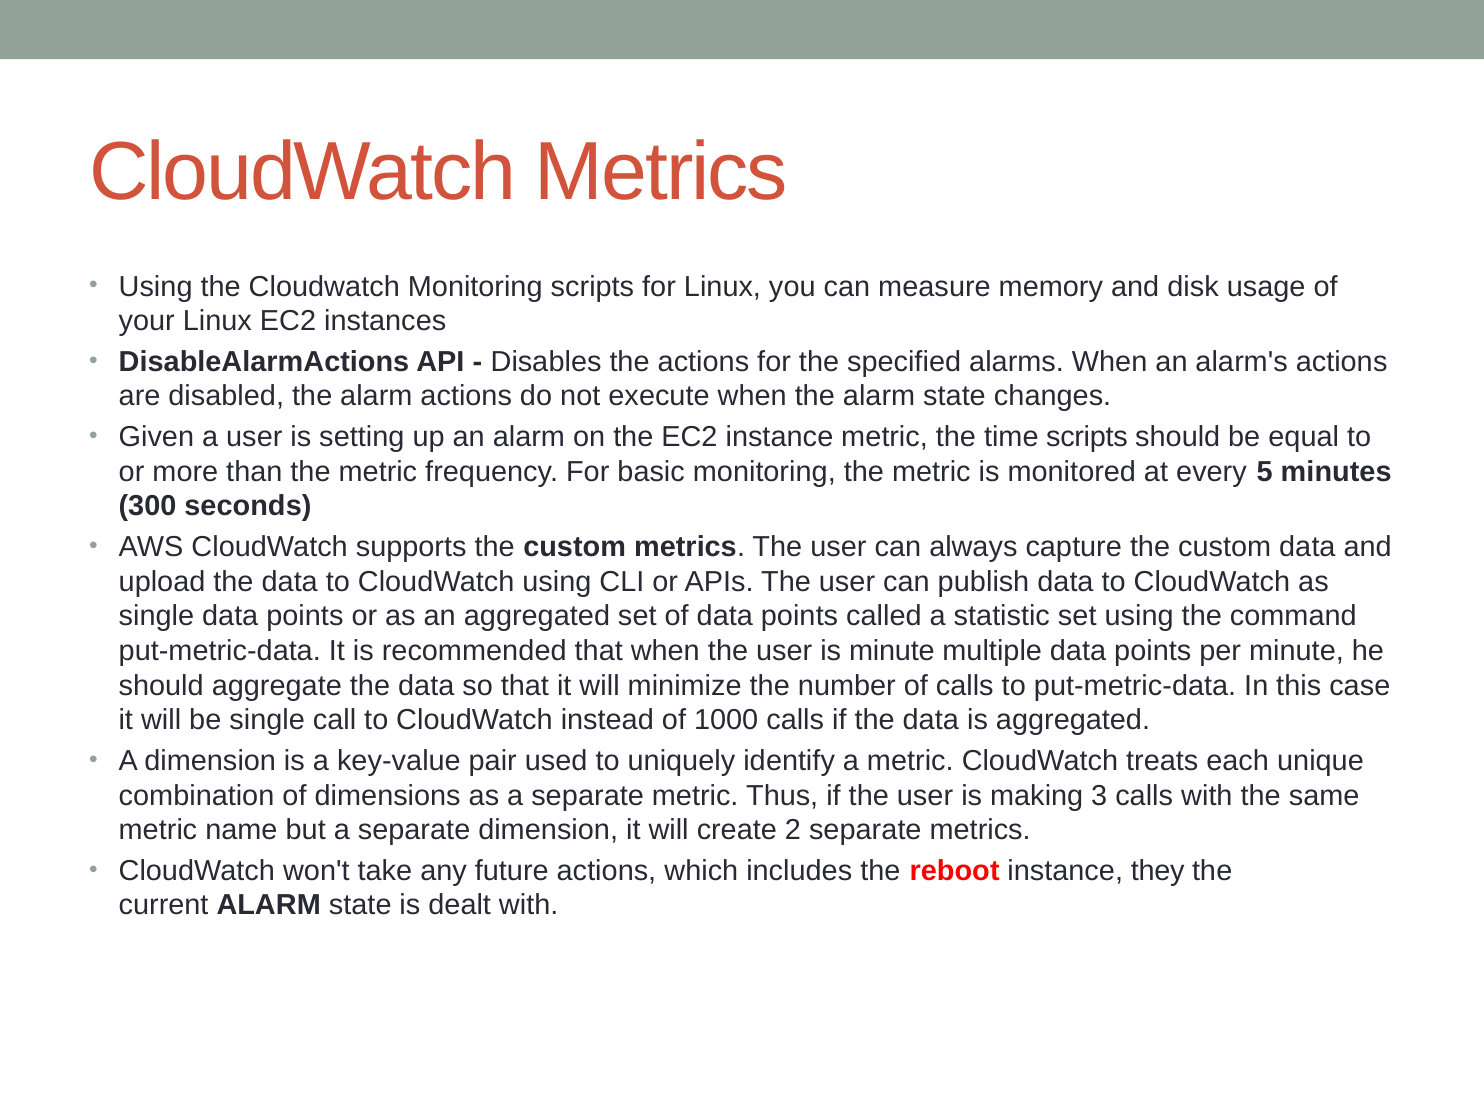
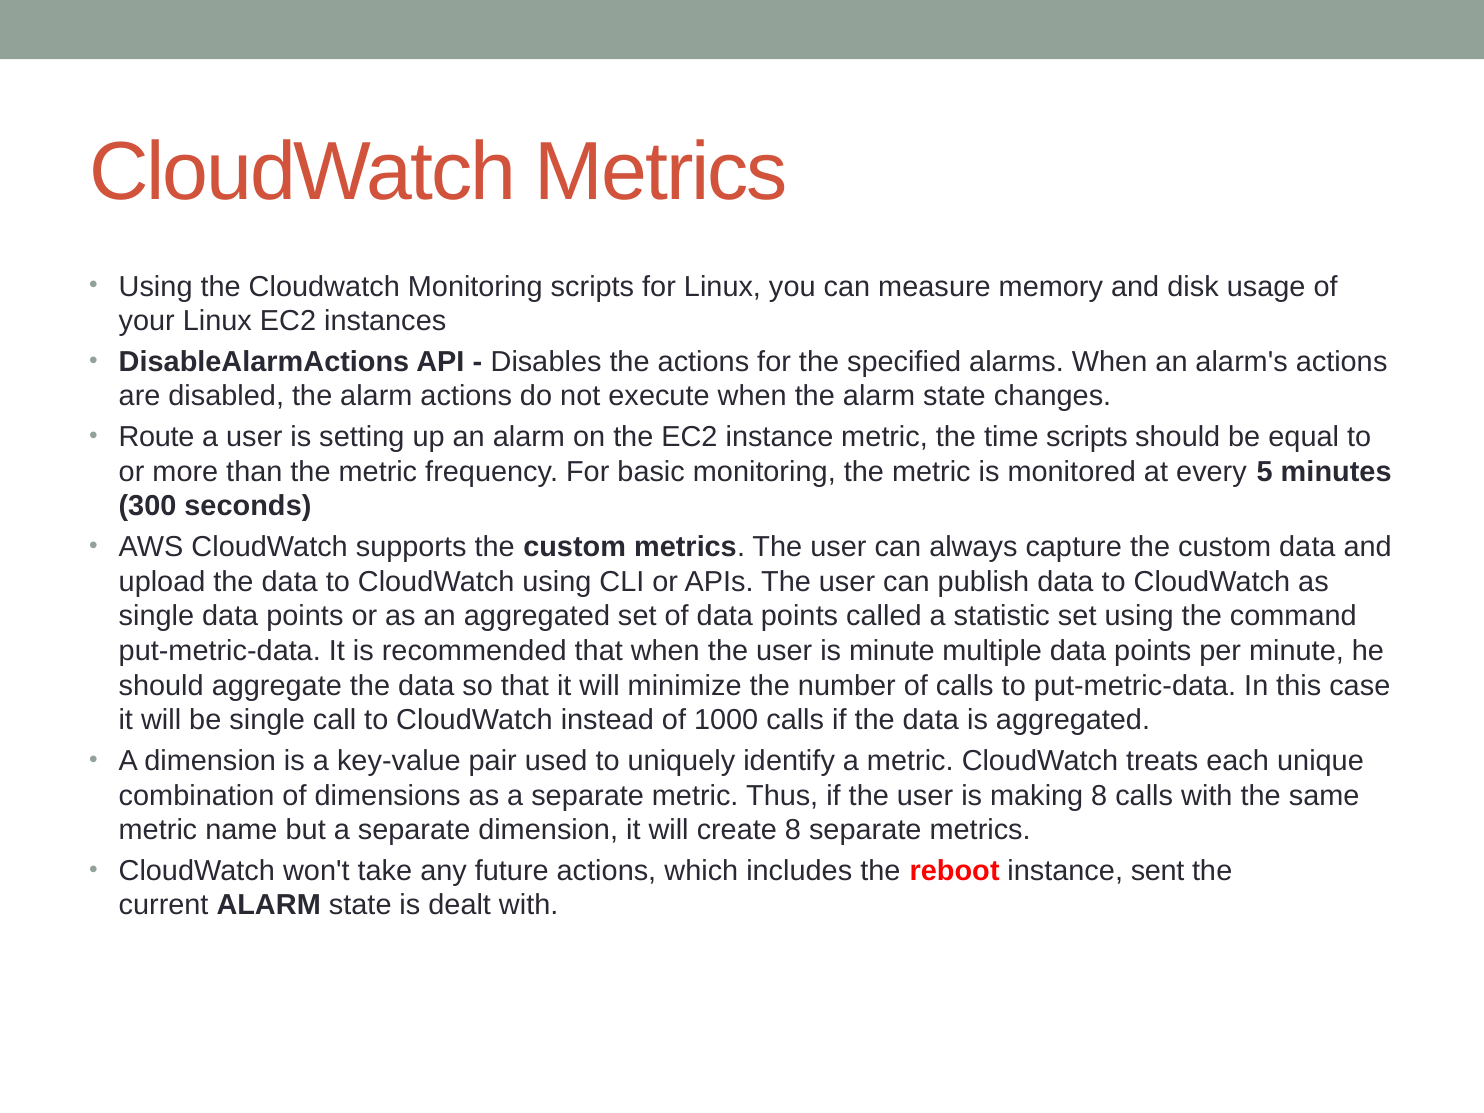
Given: Given -> Route
making 3: 3 -> 8
create 2: 2 -> 8
they: they -> sent
